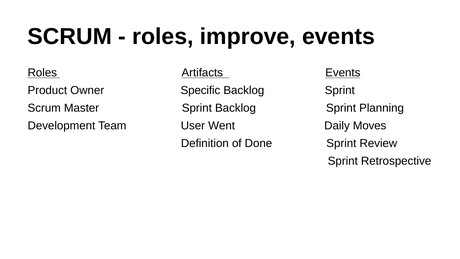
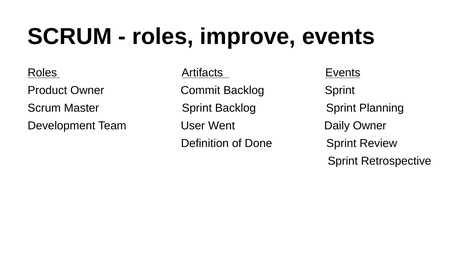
Specific: Specific -> Commit
Daily Moves: Moves -> Owner
